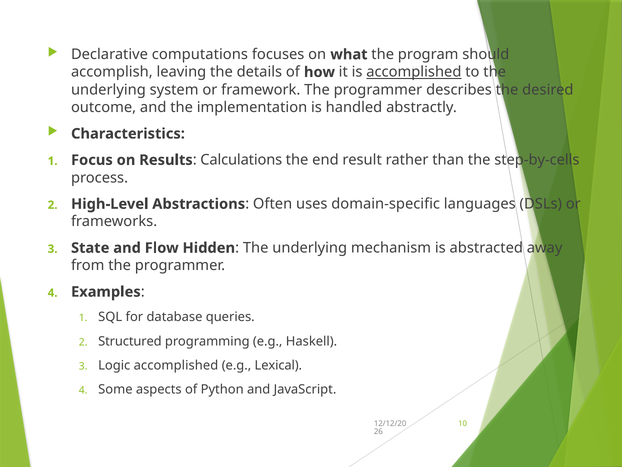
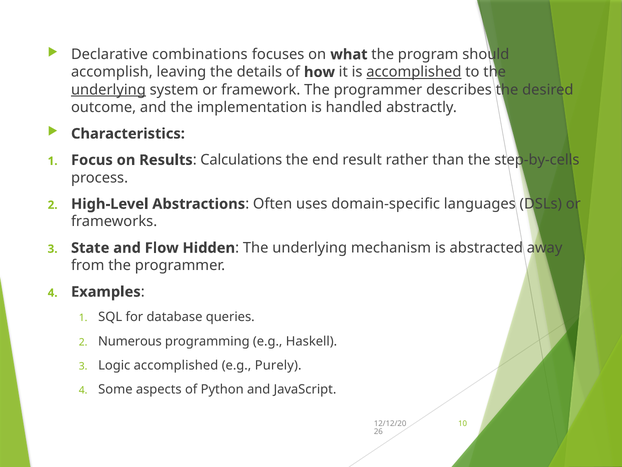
computations: computations -> combinations
underlying at (108, 90) underline: none -> present
Structured: Structured -> Numerous
Lexical: Lexical -> Purely
